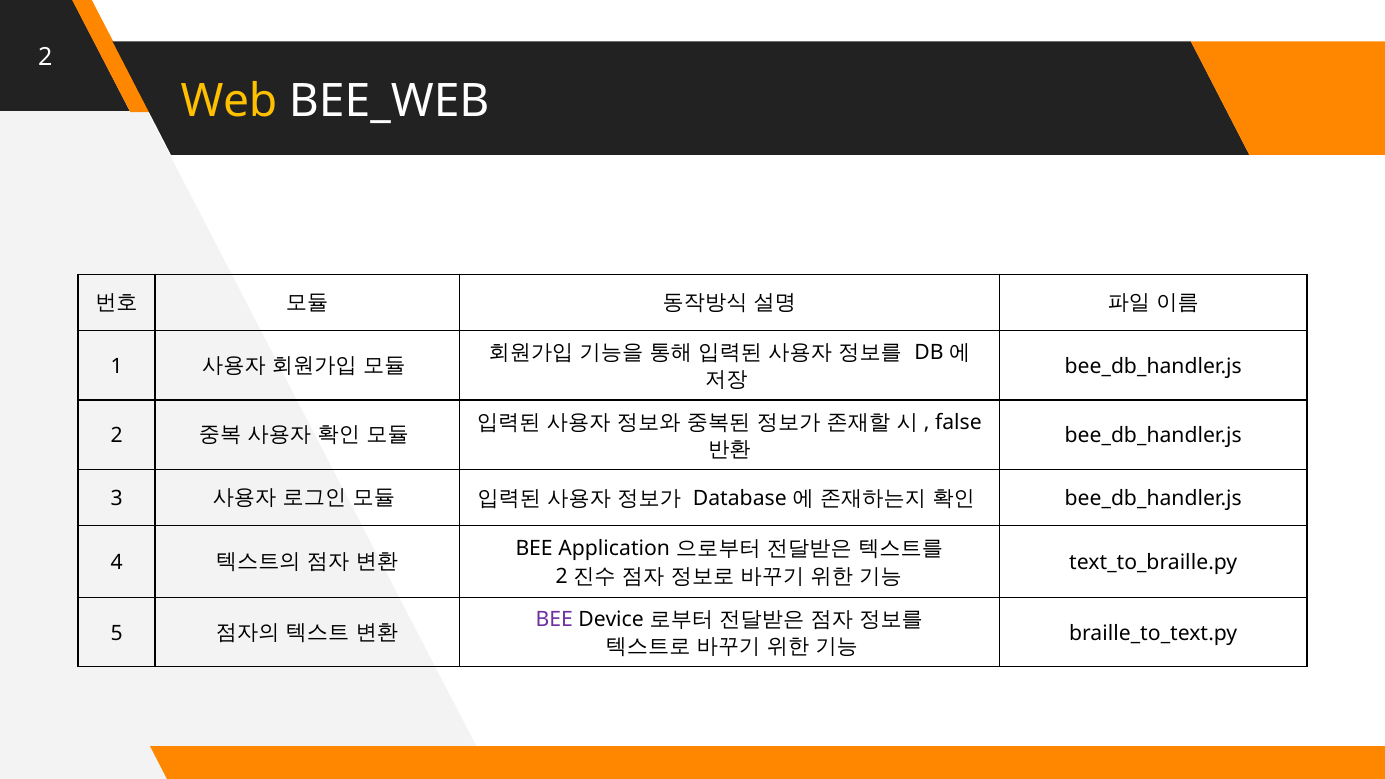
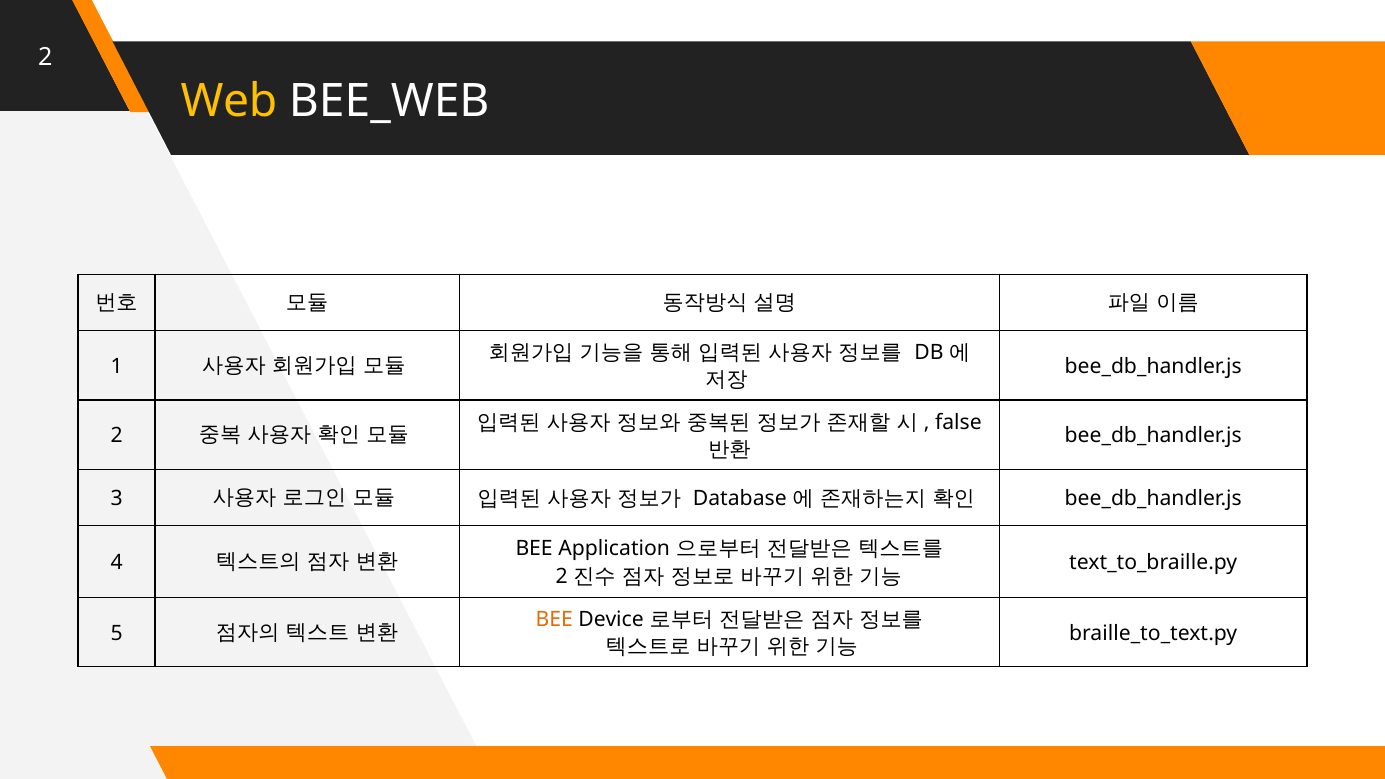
BEE at (554, 620) colour: purple -> orange
